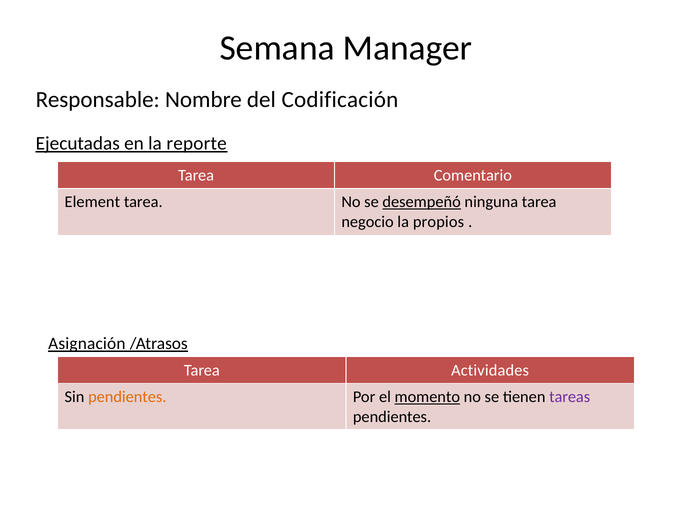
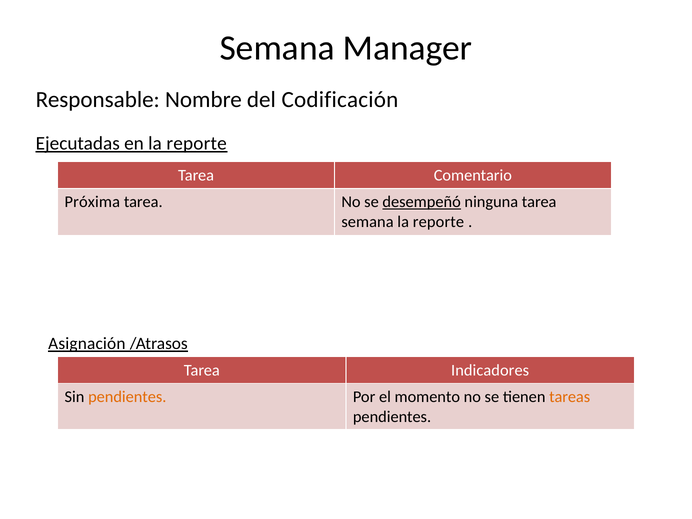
Element: Element -> Próxima
negocio at (368, 222): negocio -> semana
propios at (438, 222): propios -> reporte
Actividades: Actividades -> Indicadores
momento underline: present -> none
tareas colour: purple -> orange
